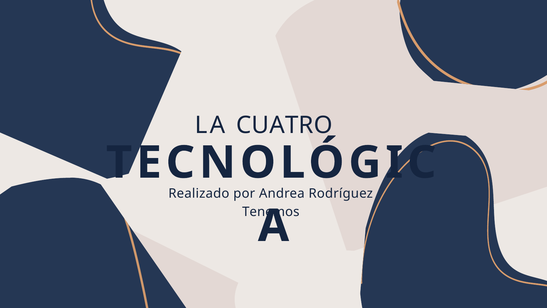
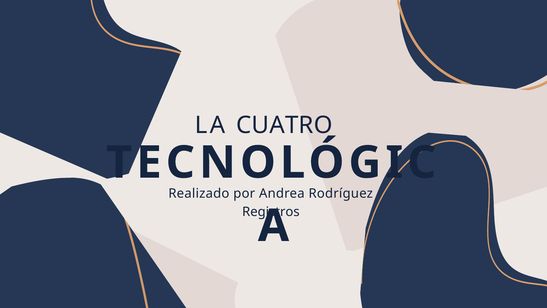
Tenemos: Tenemos -> Registros
